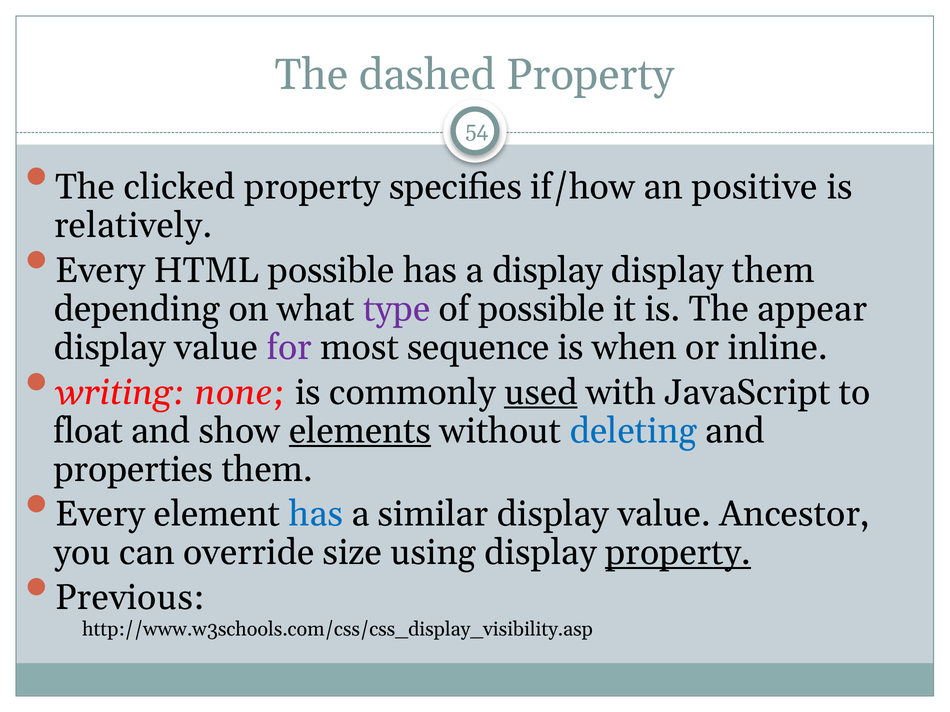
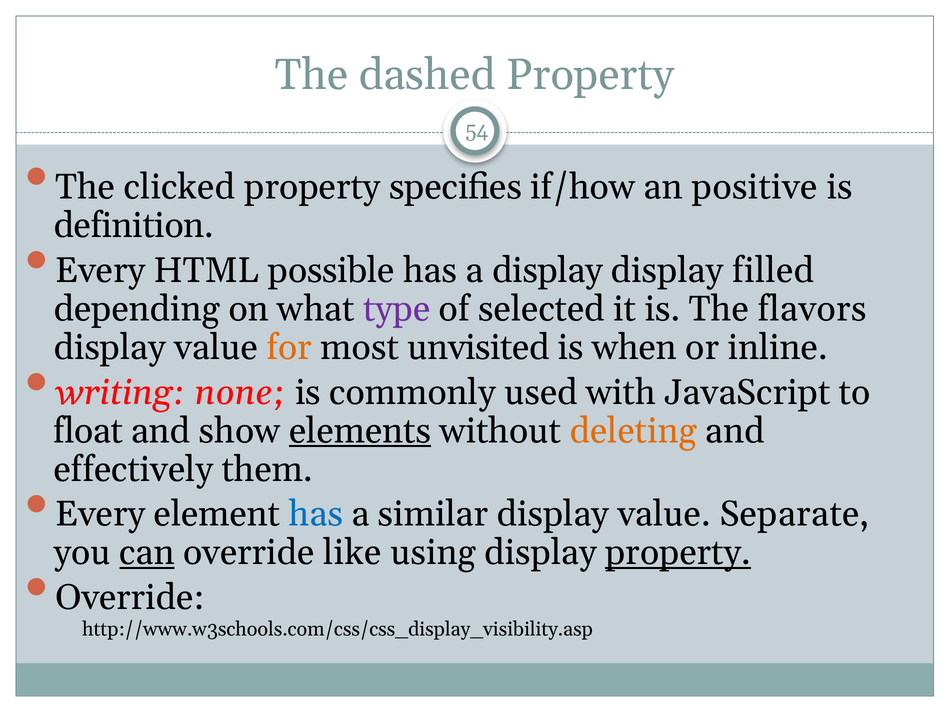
relatively: relatively -> definition
display them: them -> filled
of possible: possible -> selected
appear: appear -> flavors
for colour: purple -> orange
sequence: sequence -> unvisited
used underline: present -> none
deleting colour: blue -> orange
properties: properties -> effectively
Ancestor: Ancestor -> Separate
can underline: none -> present
size: size -> like
Previous at (130, 598): Previous -> Override
